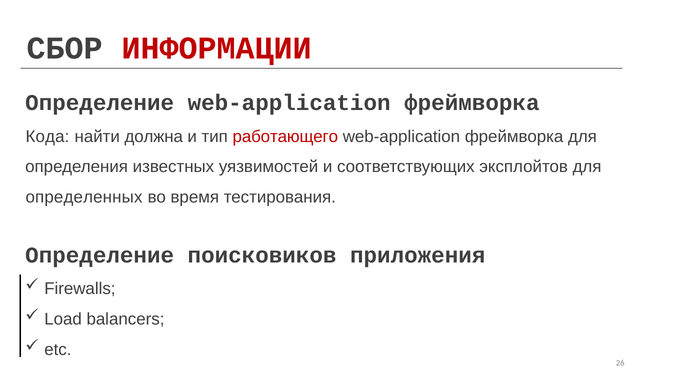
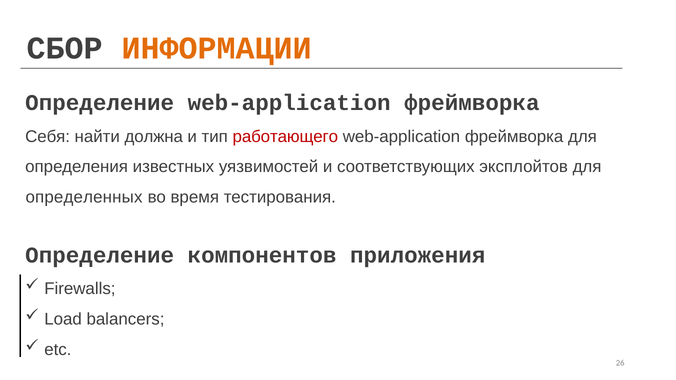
ИНФОРМАЦИИ colour: red -> orange
Кода: Кода -> Себя
поисковиков: поисковиков -> компонентов
